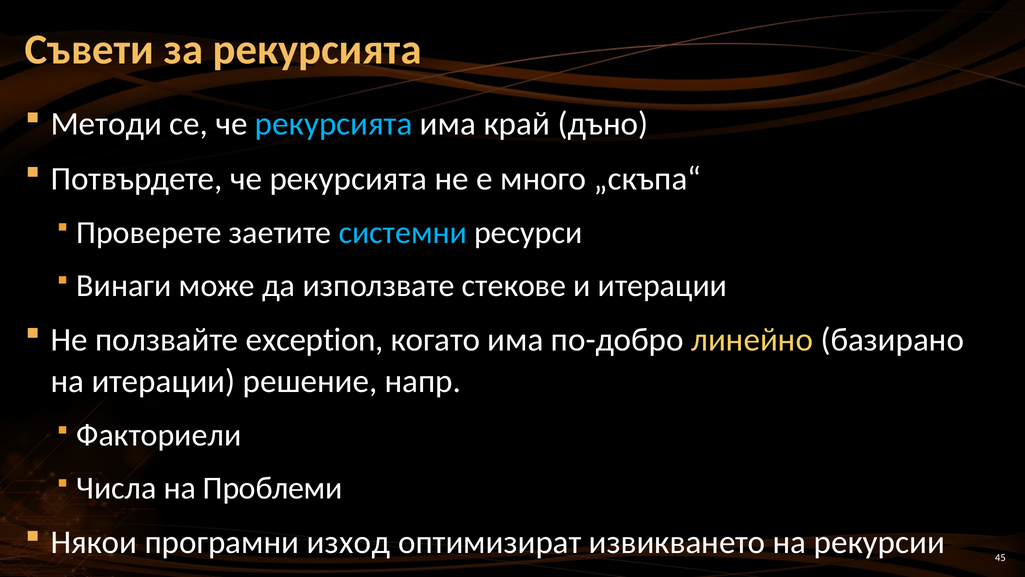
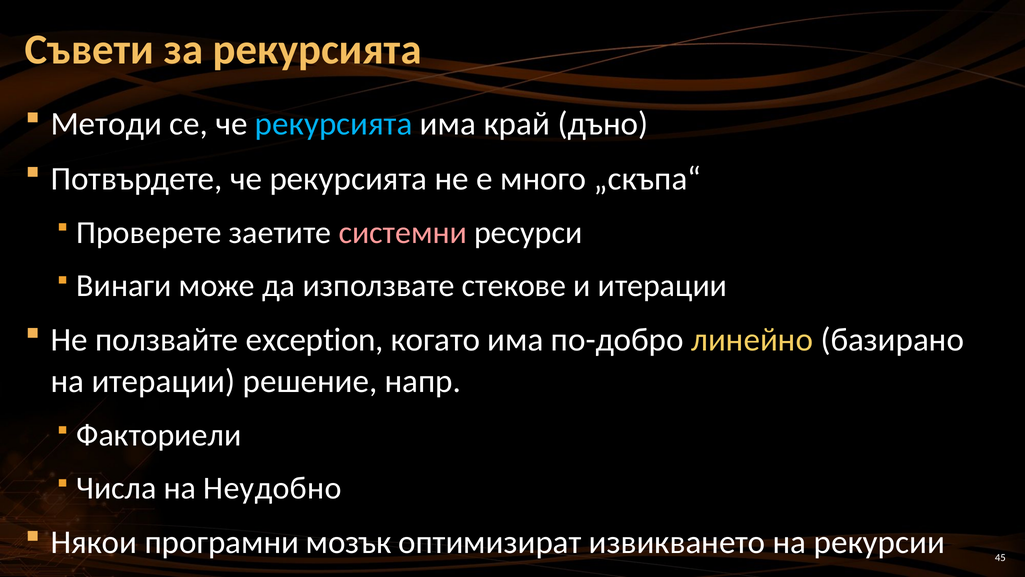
системни colour: light blue -> pink
Проблеми: Проблеми -> Неудобно
изход: изход -> мозък
